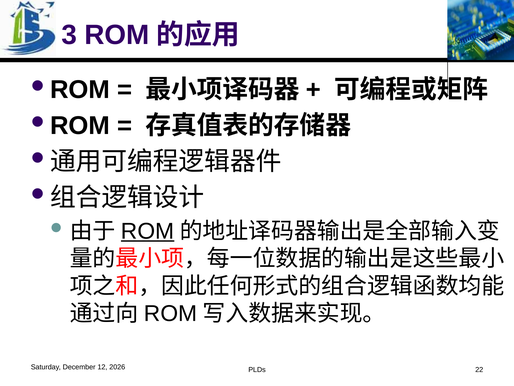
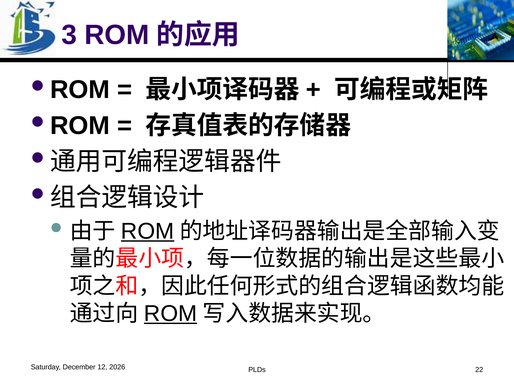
ROM at (170, 313) underline: none -> present
